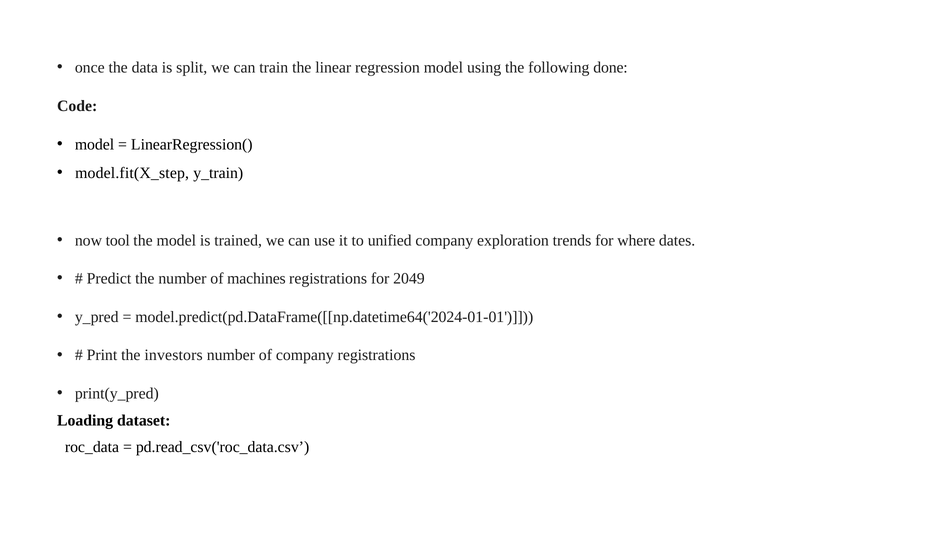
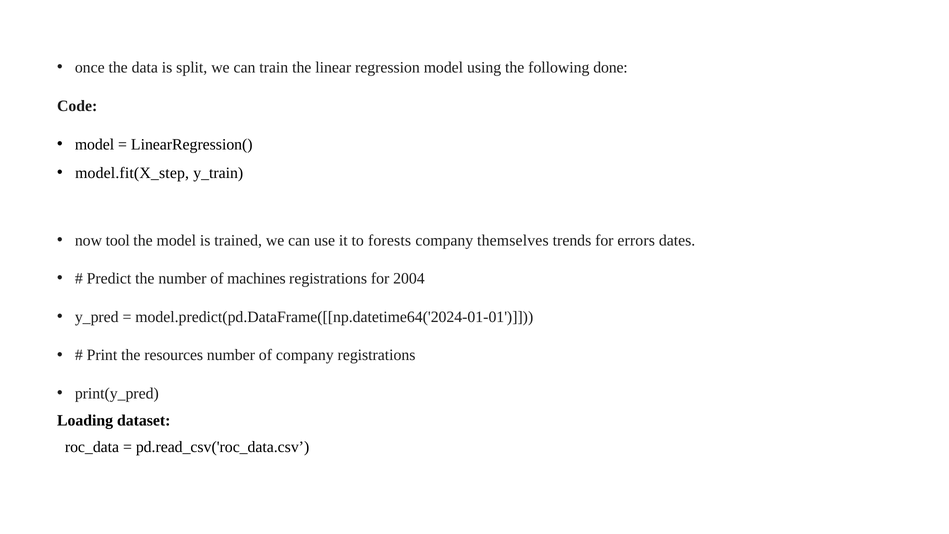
unified: unified -> forests
exploration: exploration -> themselves
where: where -> errors
2049: 2049 -> 2004
investors: investors -> resources
